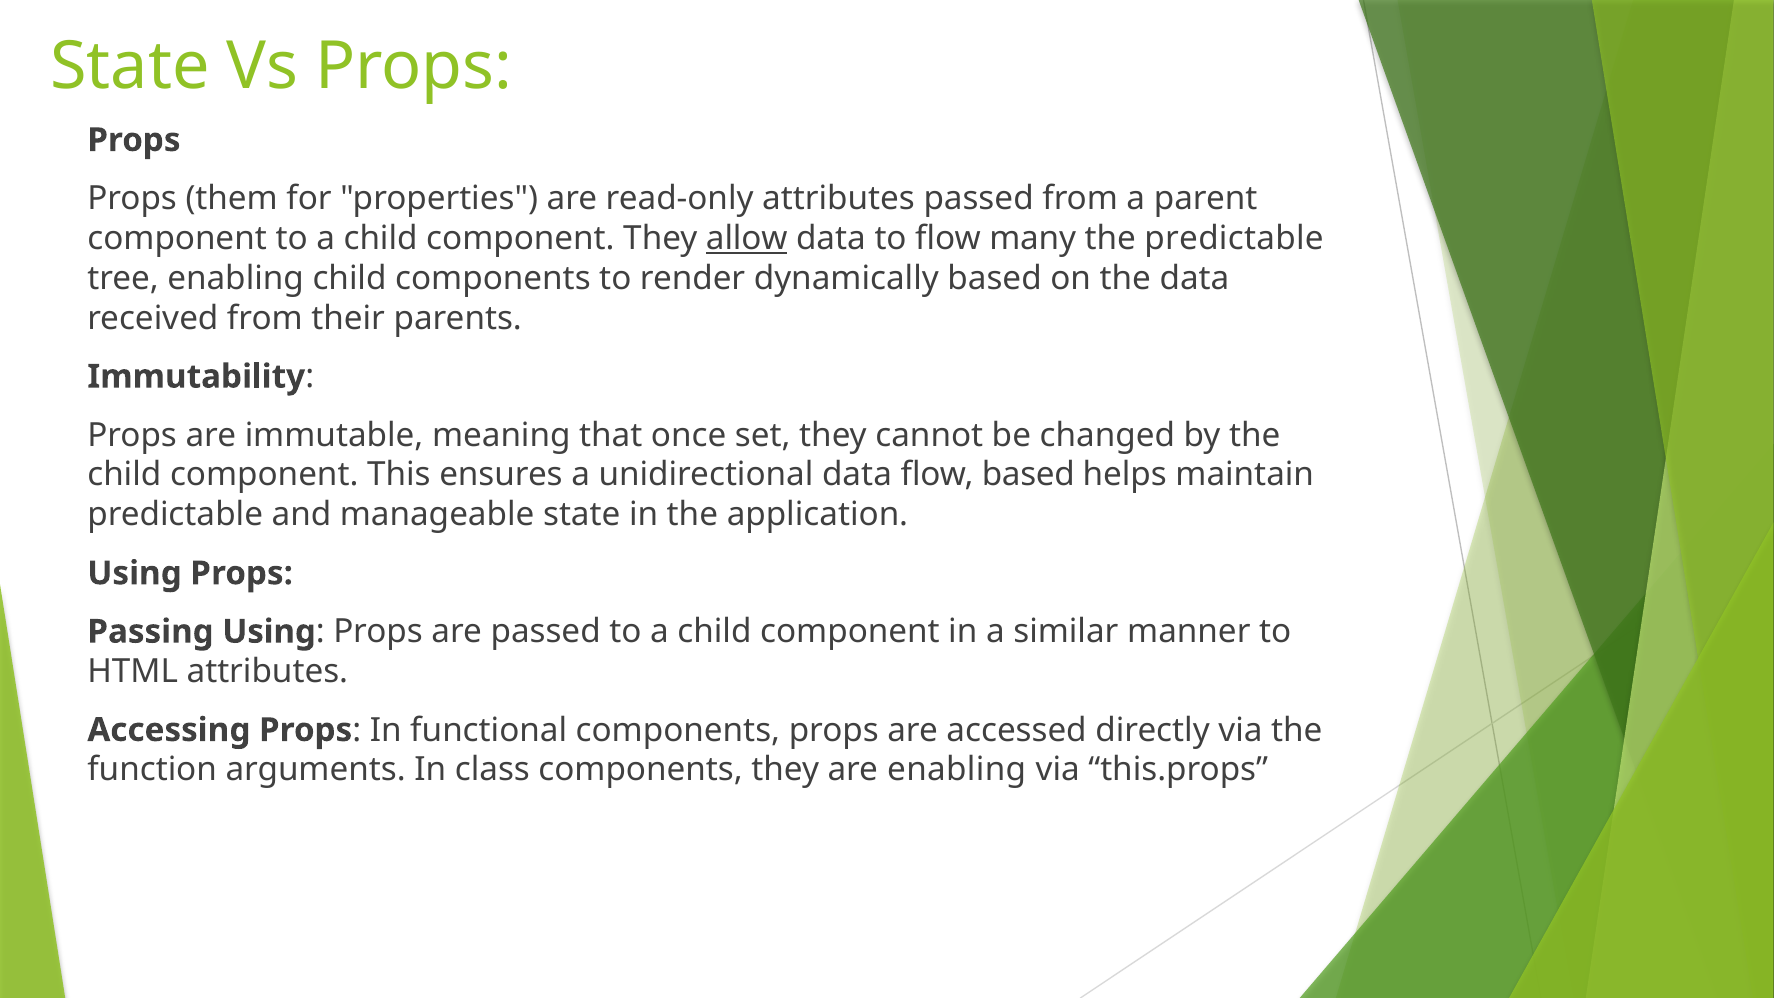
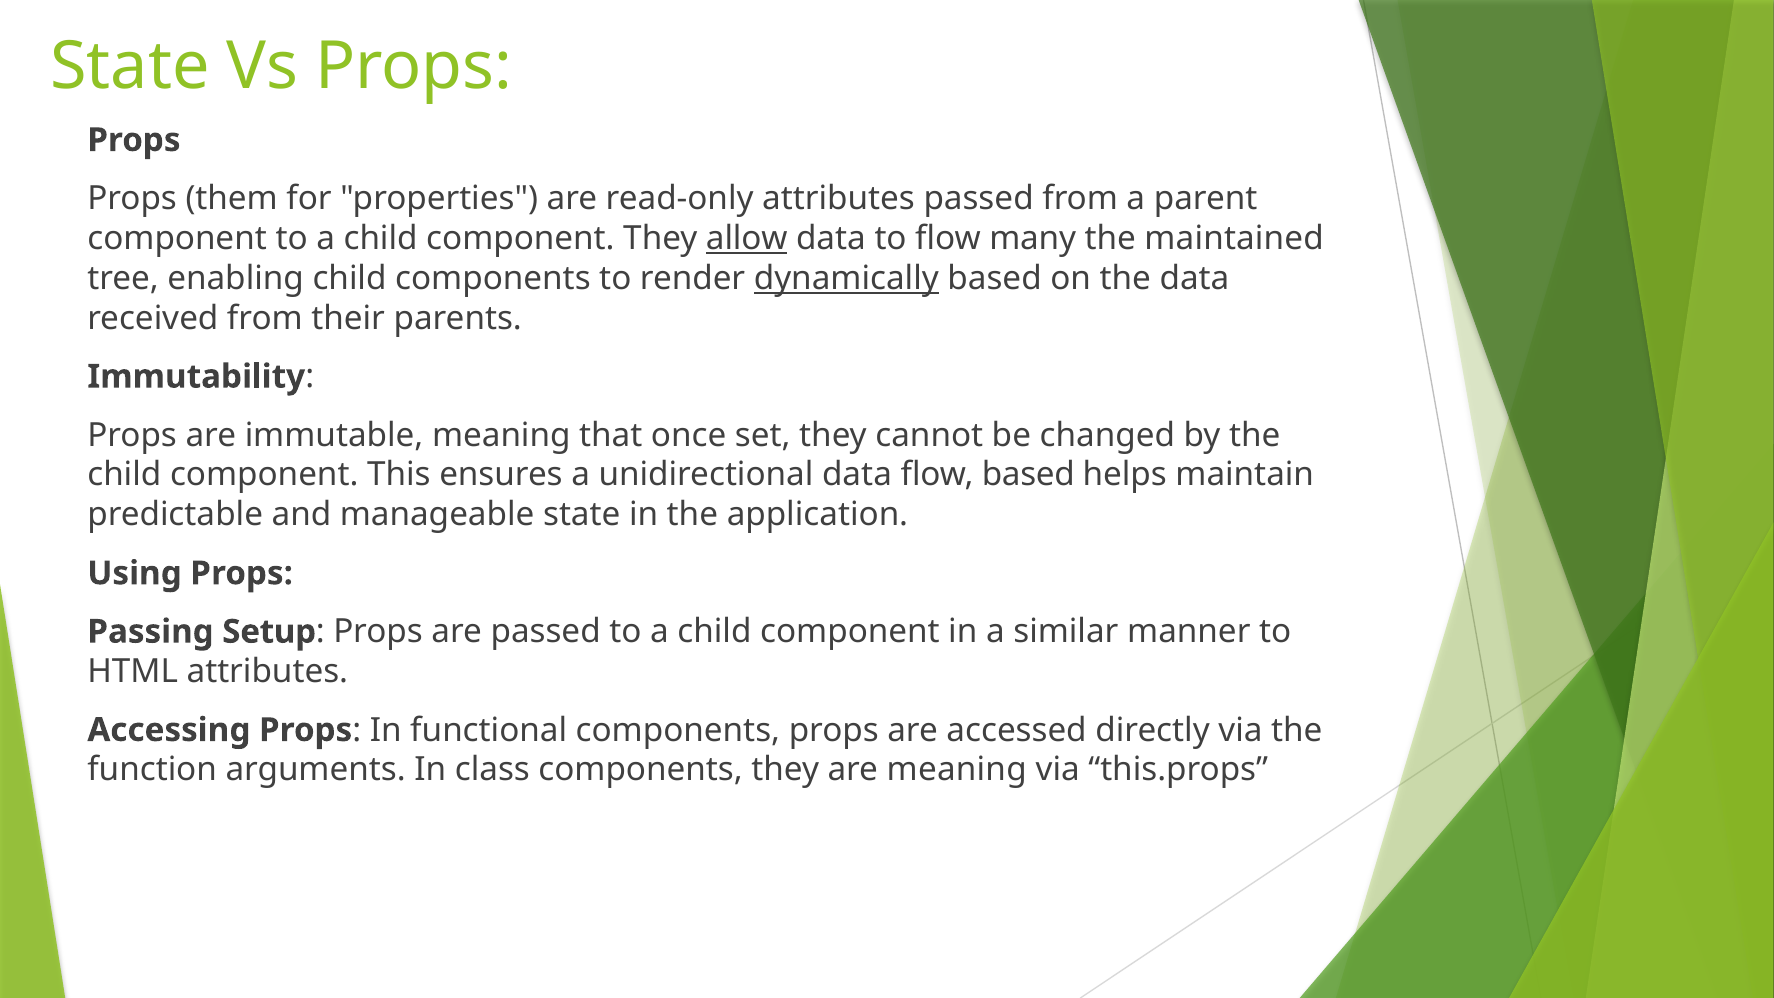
the predictable: predictable -> maintained
dynamically underline: none -> present
Passing Using: Using -> Setup
are enabling: enabling -> meaning
